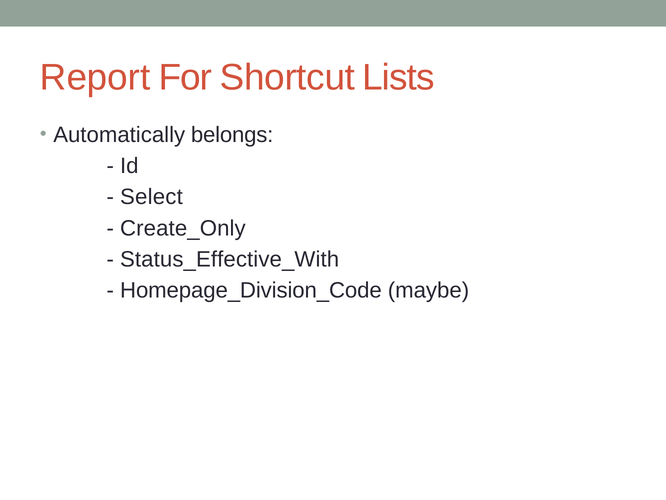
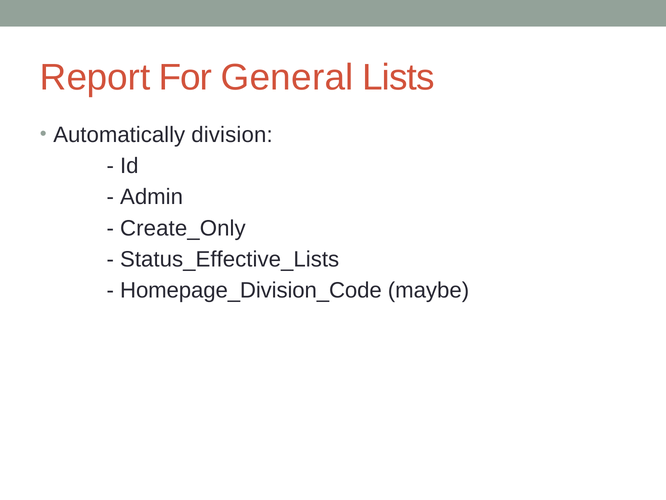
Shortcut: Shortcut -> General
belongs: belongs -> division
Select: Select -> Admin
Status_Effective_With: Status_Effective_With -> Status_Effective_Lists
